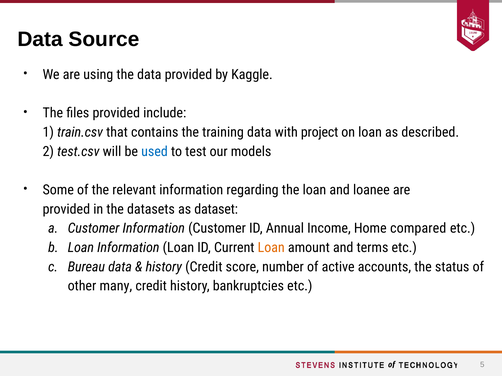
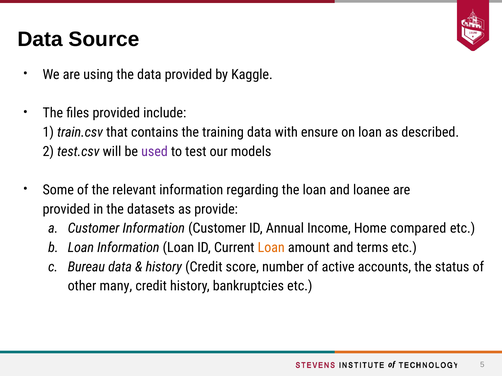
project: project -> ensure
used colour: blue -> purple
dataset: dataset -> provide
